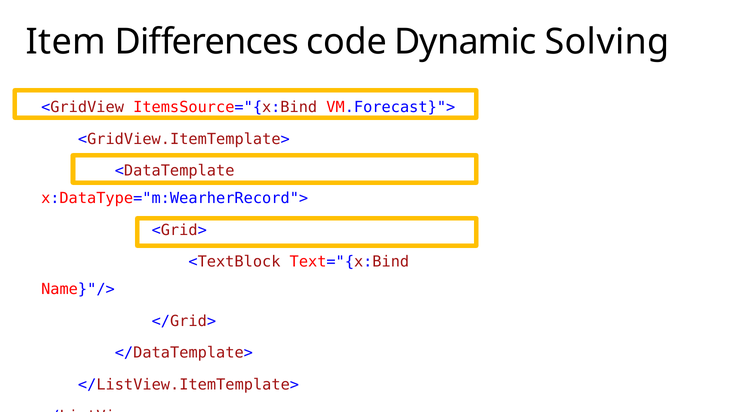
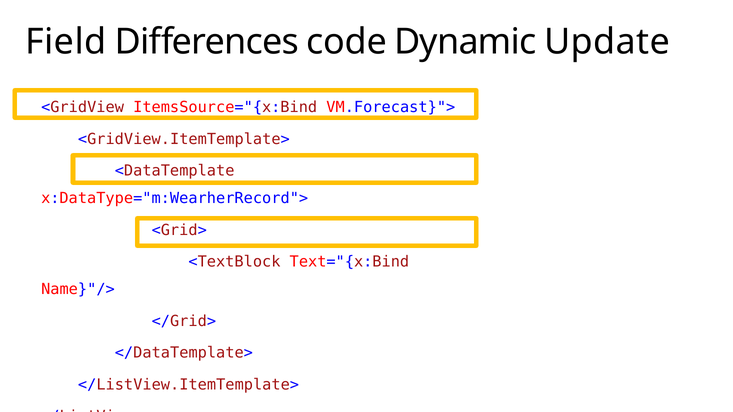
Item: Item -> Field
Solving: Solving -> Update
